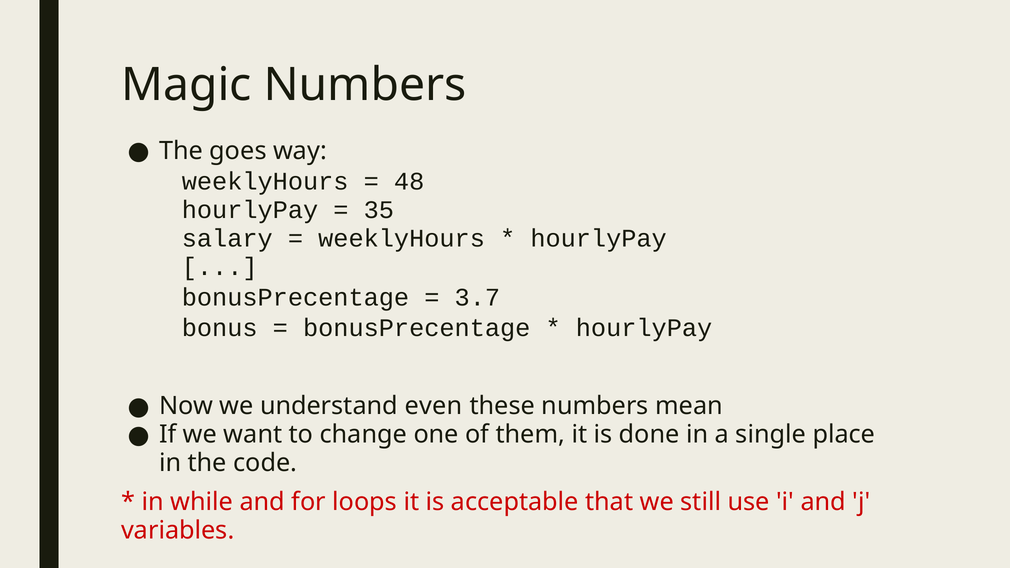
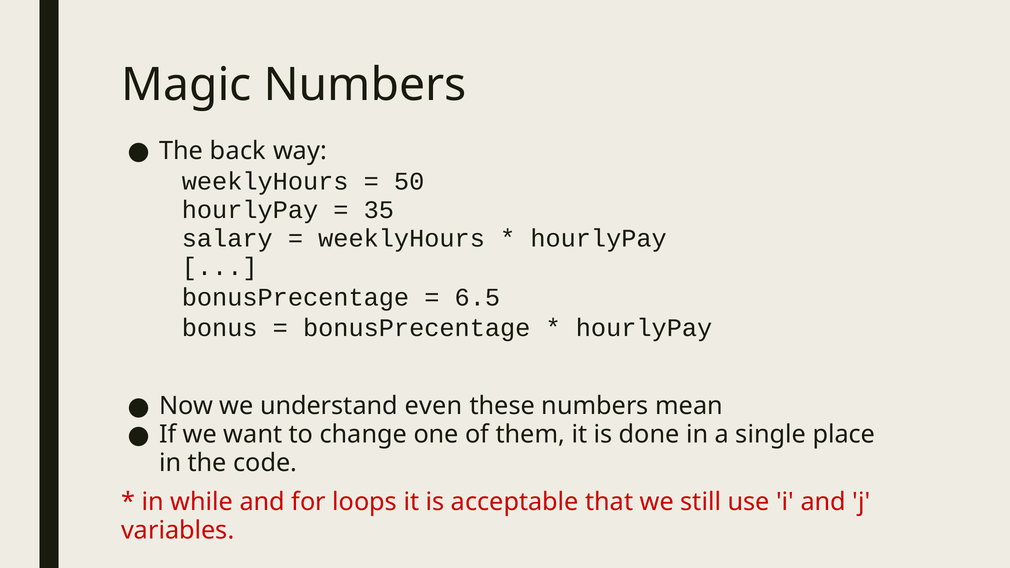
goes: goes -> back
48: 48 -> 50
3.7: 3.7 -> 6.5
